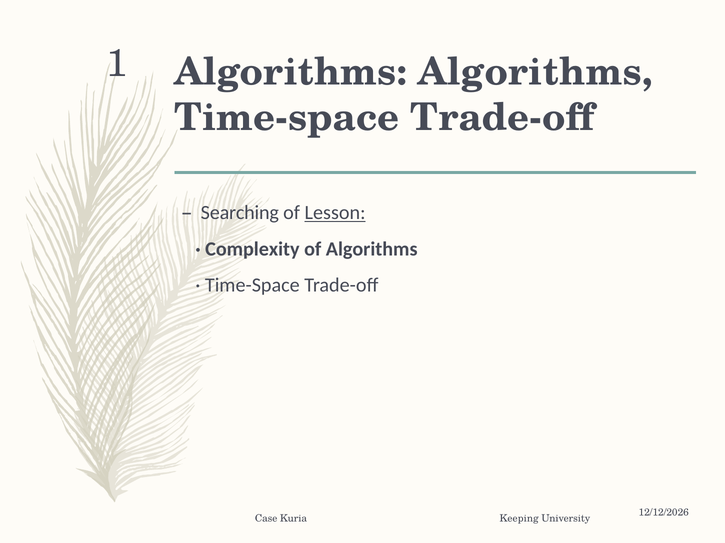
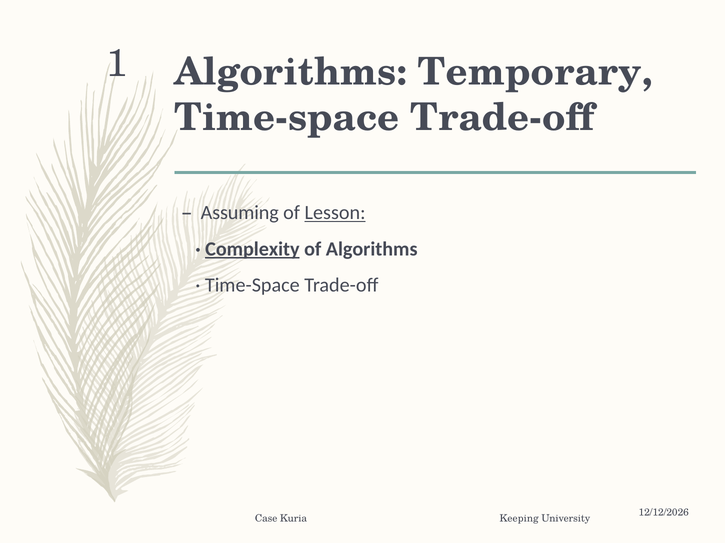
Algorithms Algorithms: Algorithms -> Temporary
Searching: Searching -> Assuming
Complexity underline: none -> present
